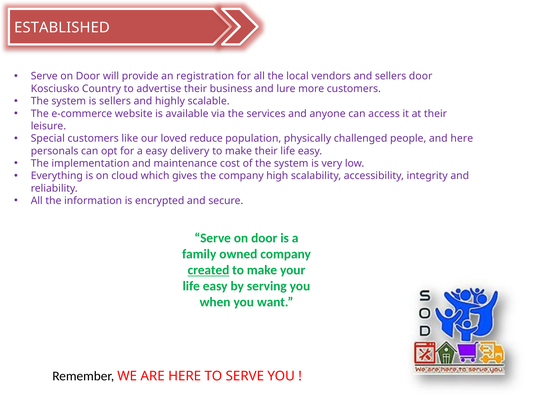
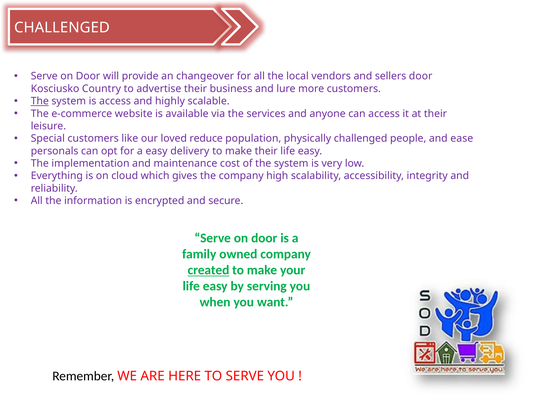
ESTABLISHED at (62, 28): ESTABLISHED -> CHALLENGED
registration: registration -> changeover
The at (40, 101) underline: none -> present
is sellers: sellers -> access
and here: here -> ease
